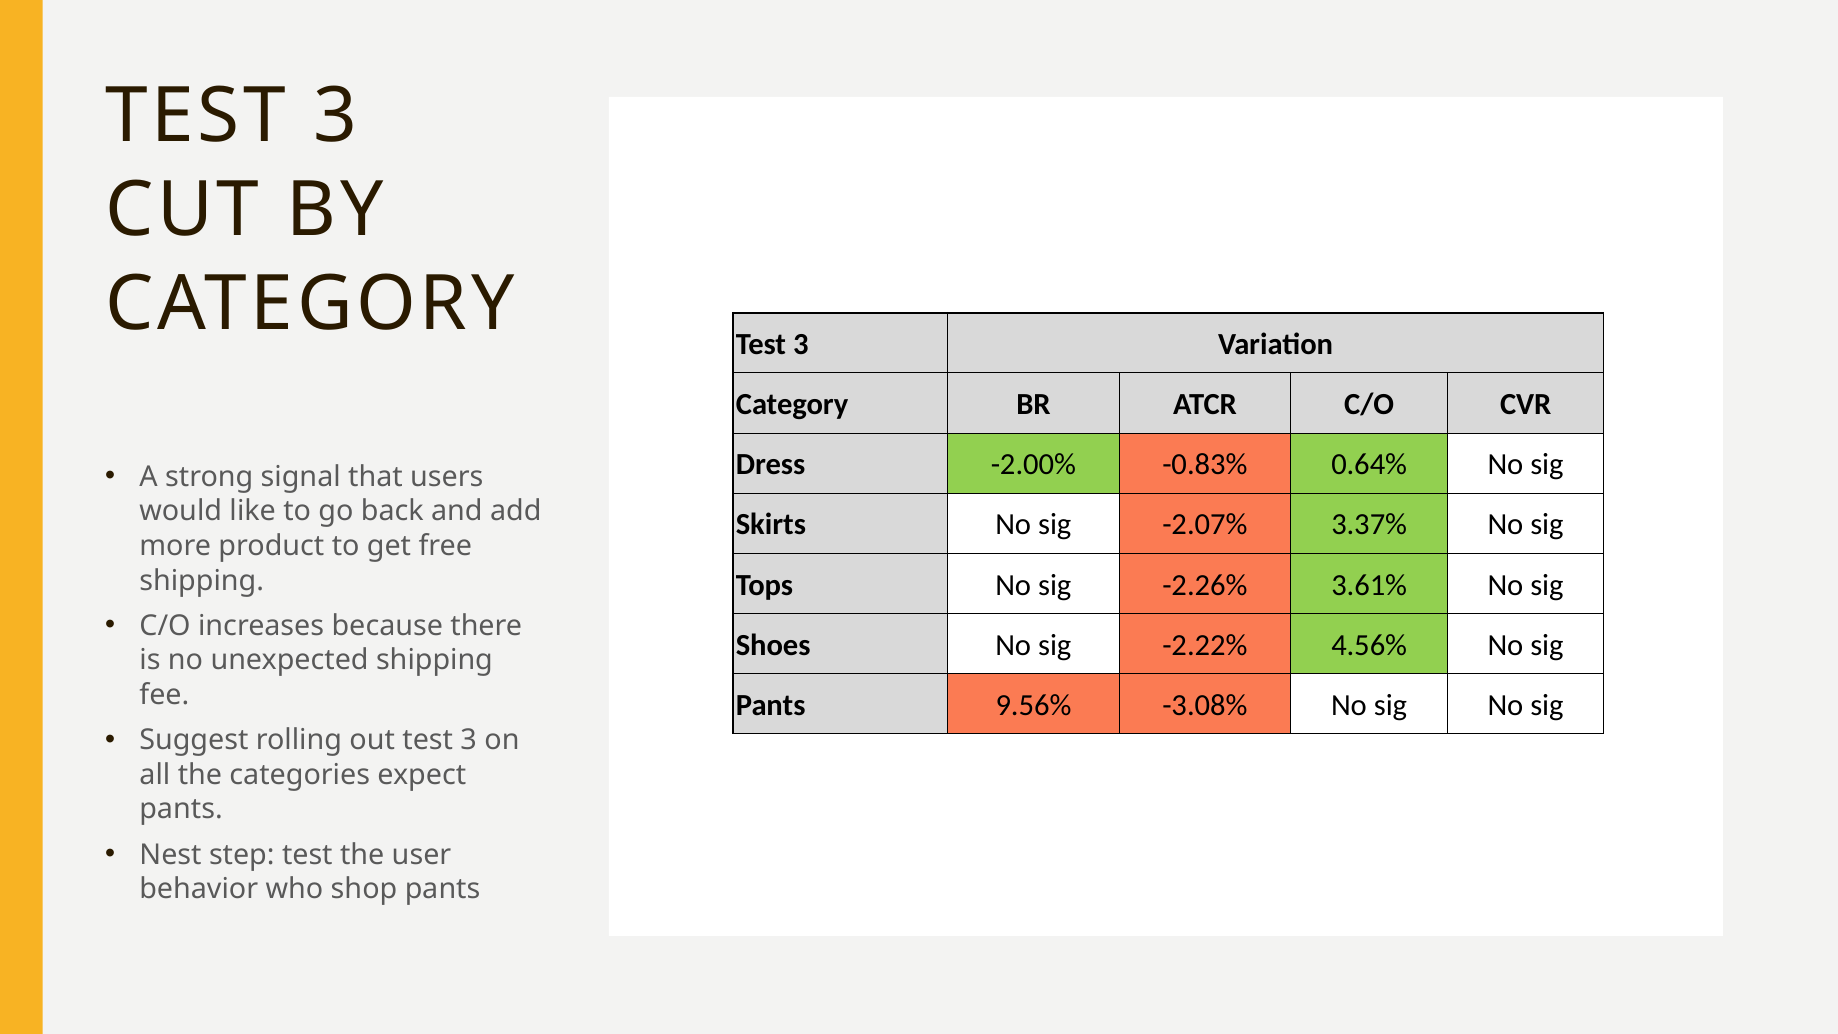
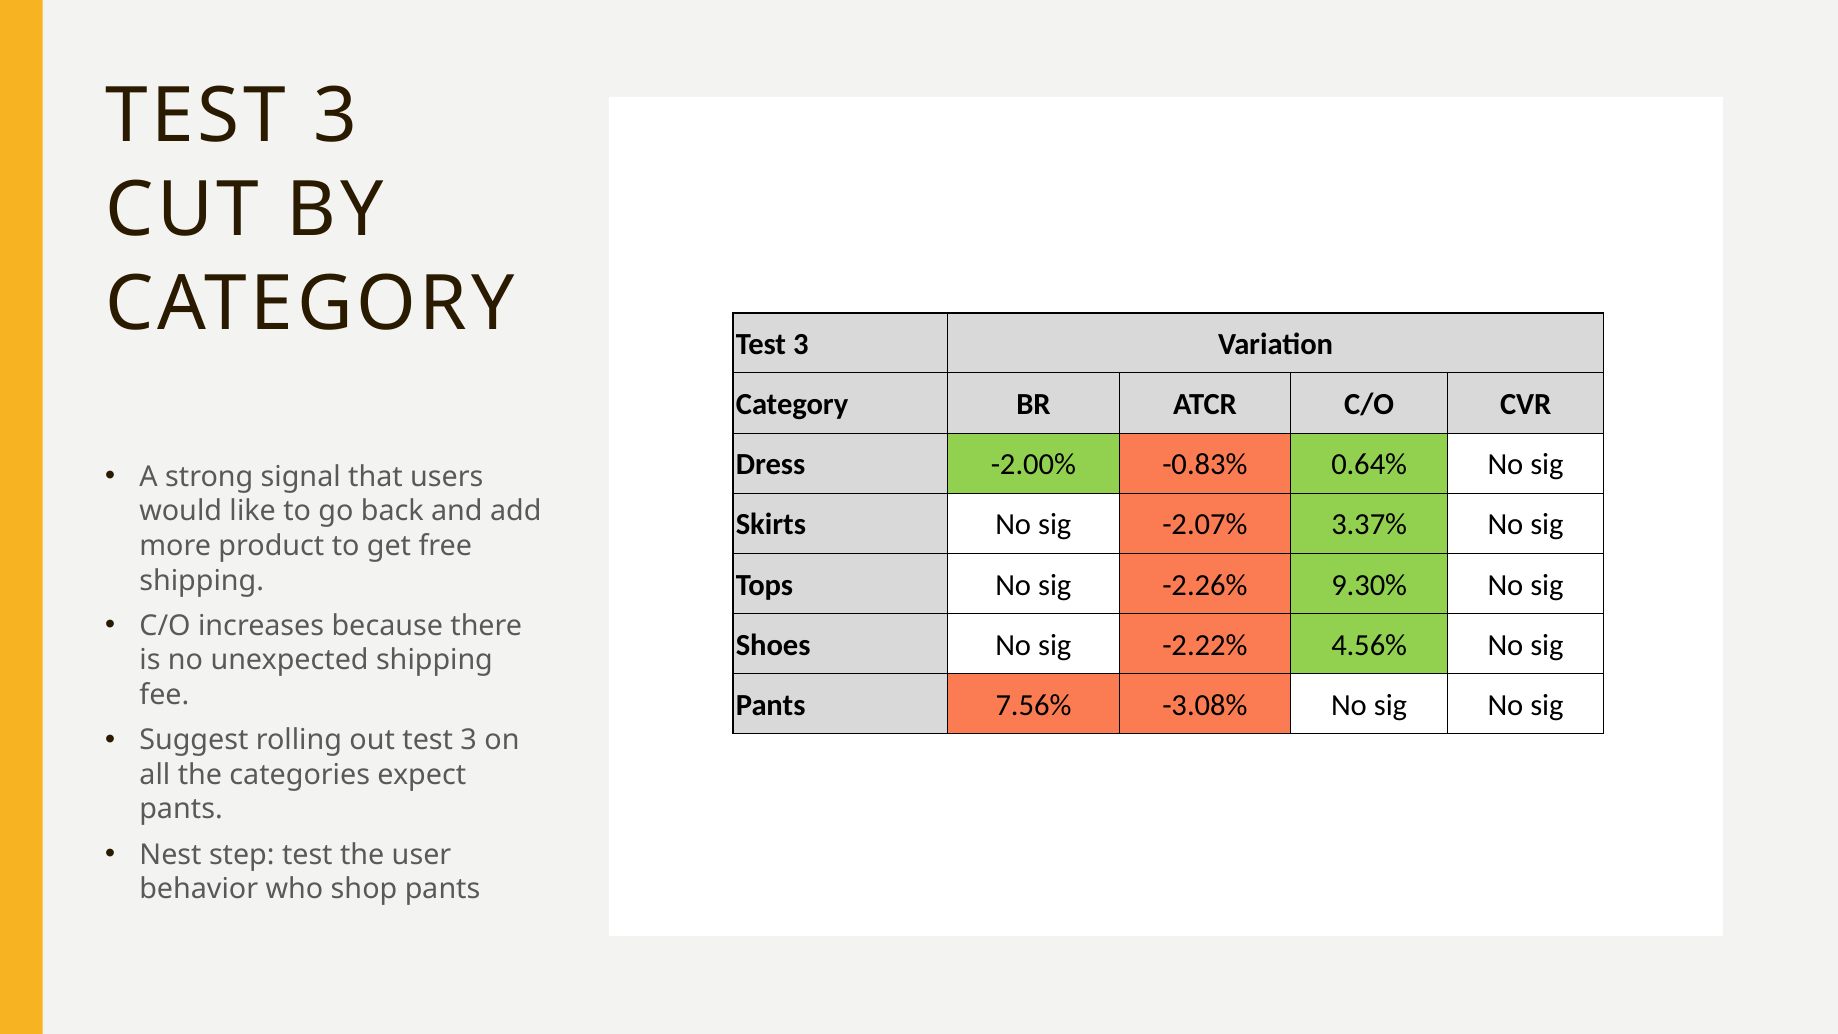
3.61%: 3.61% -> 9.30%
9.56%: 9.56% -> 7.56%
